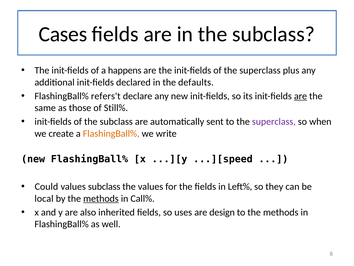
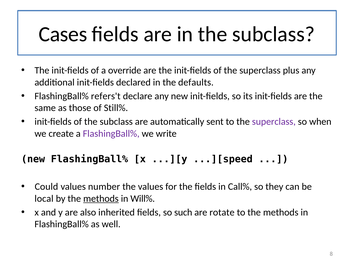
happens: happens -> override
are at (300, 96) underline: present -> none
FlashingBall% at (111, 133) colour: orange -> purple
values subclass: subclass -> number
Left%: Left% -> Call%
Call%: Call% -> Will%
uses: uses -> such
design: design -> rotate
